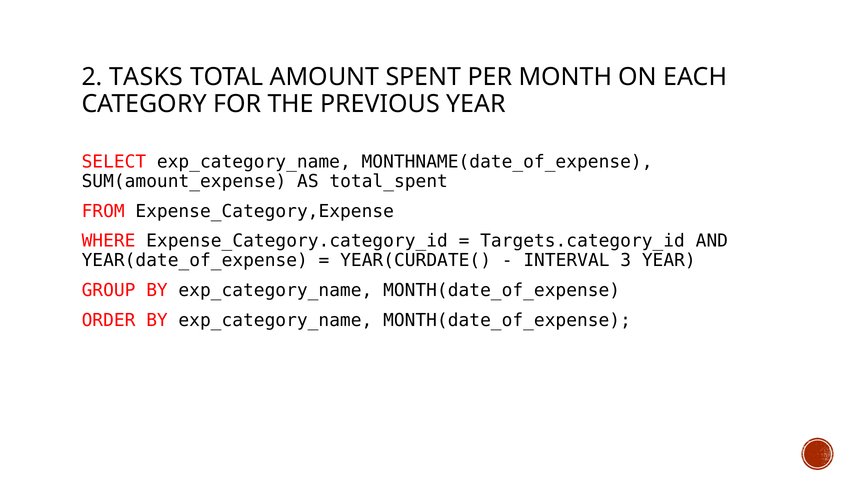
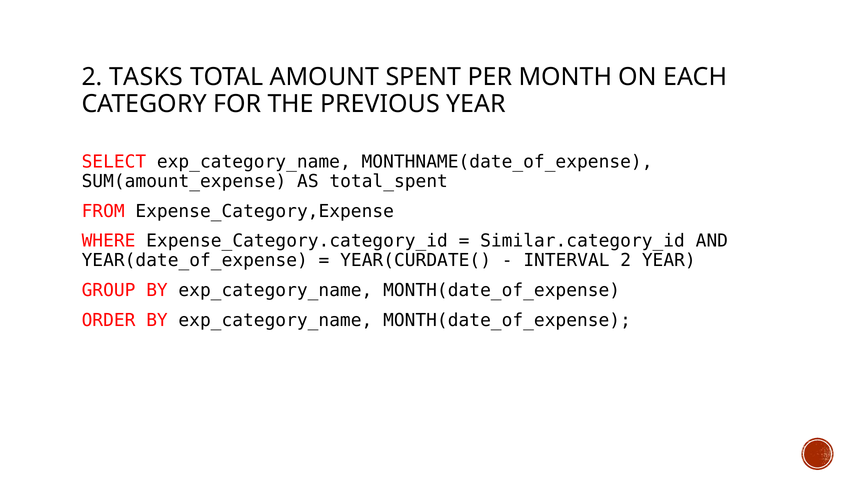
Targets.category_id: Targets.category_id -> Similar.category_id
INTERVAL 3: 3 -> 2
